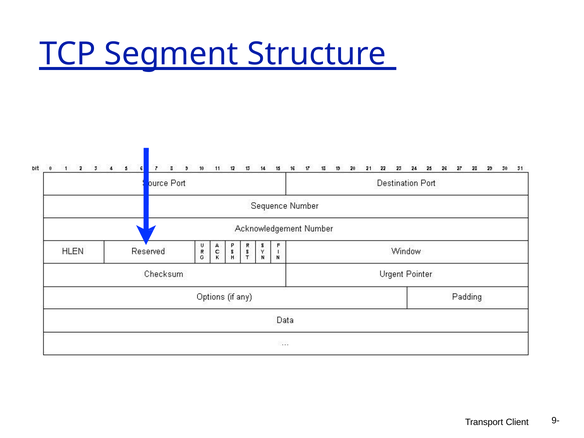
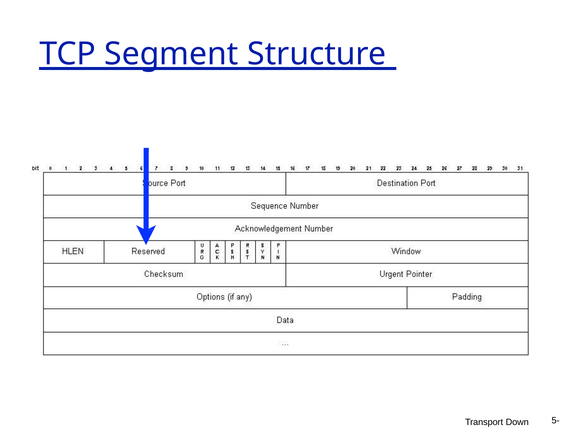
9-: 9- -> 5-
Client: Client -> Down
